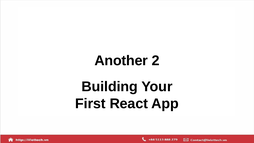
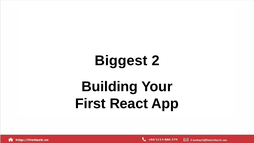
Another: Another -> Biggest
